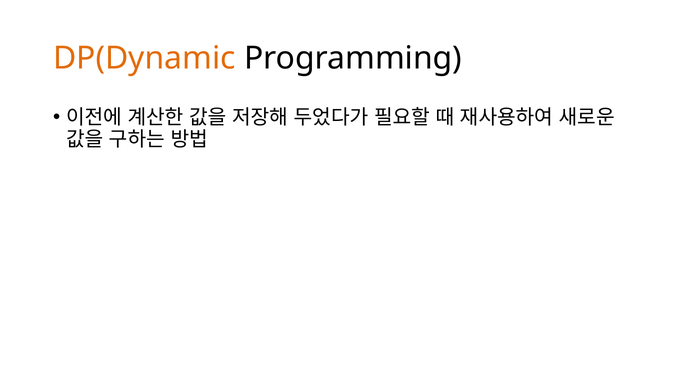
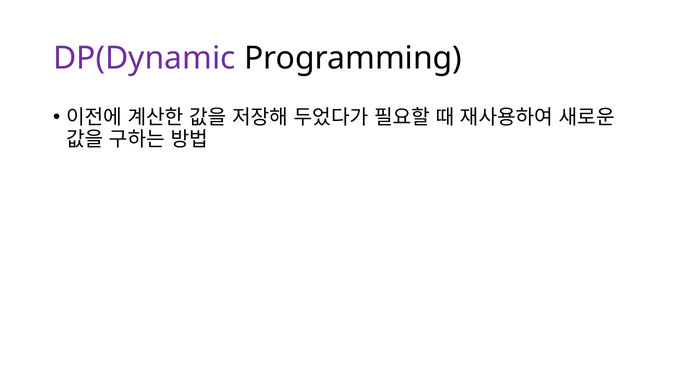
DP(Dynamic colour: orange -> purple
